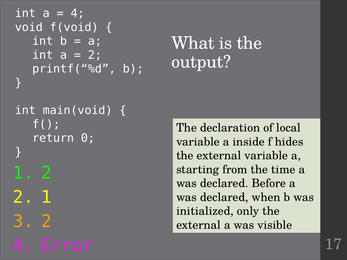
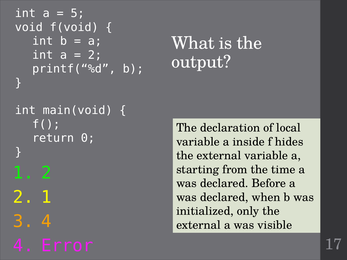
4 at (78, 13): 4 -> 5
2 at (46, 222): 2 -> 4
